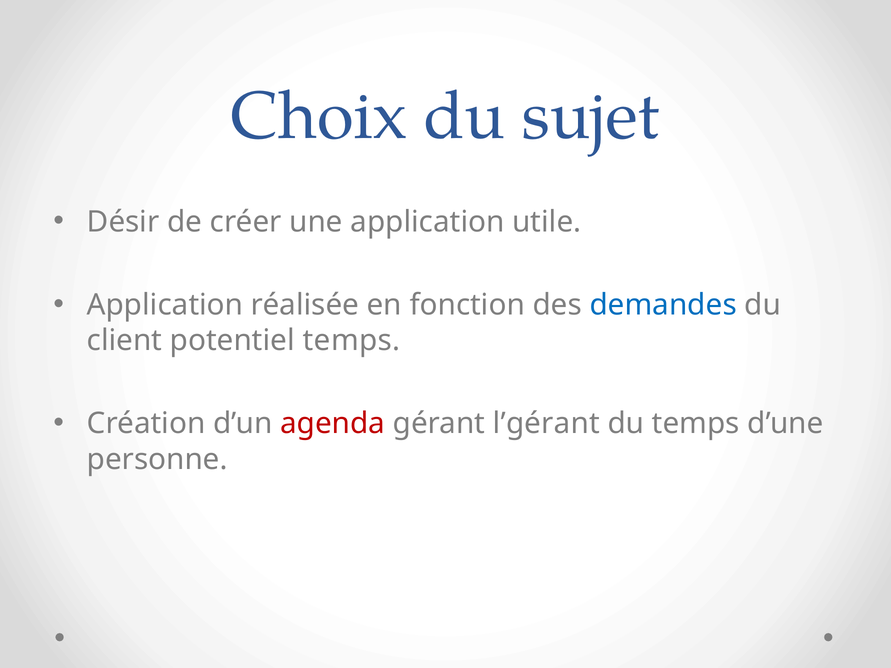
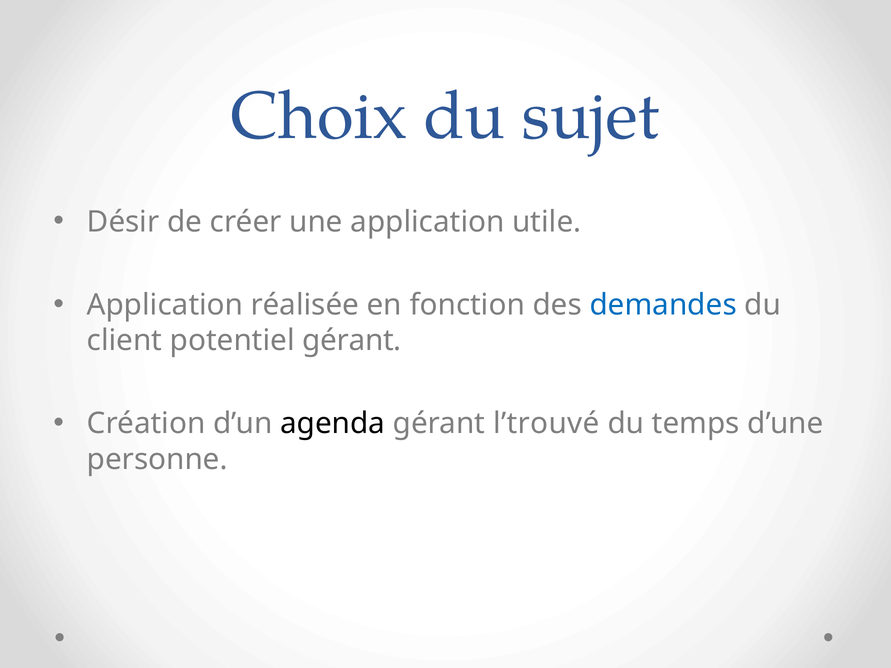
potentiel temps: temps -> gérant
agenda colour: red -> black
l’gérant: l’gérant -> l’trouvé
